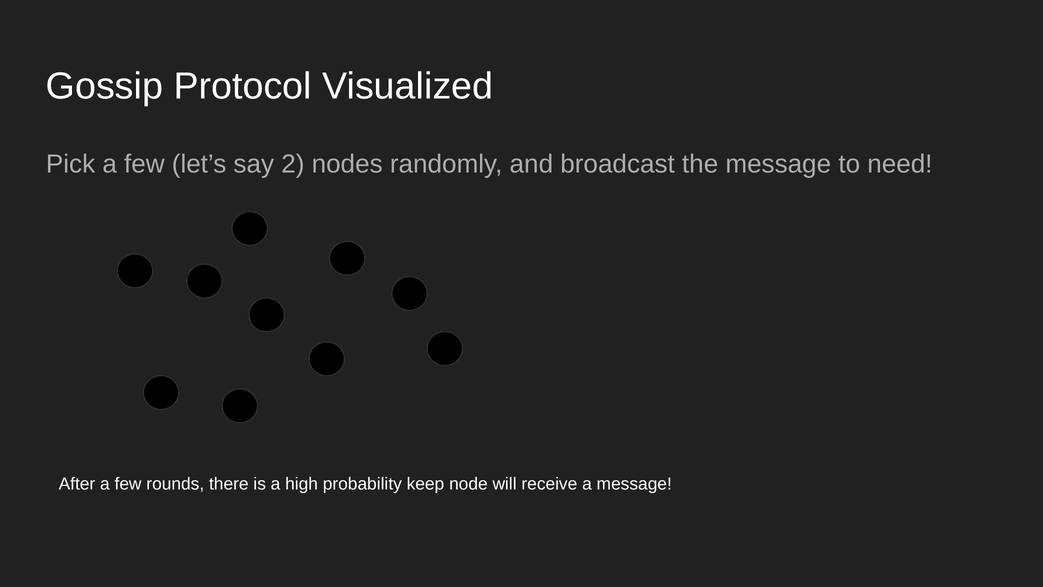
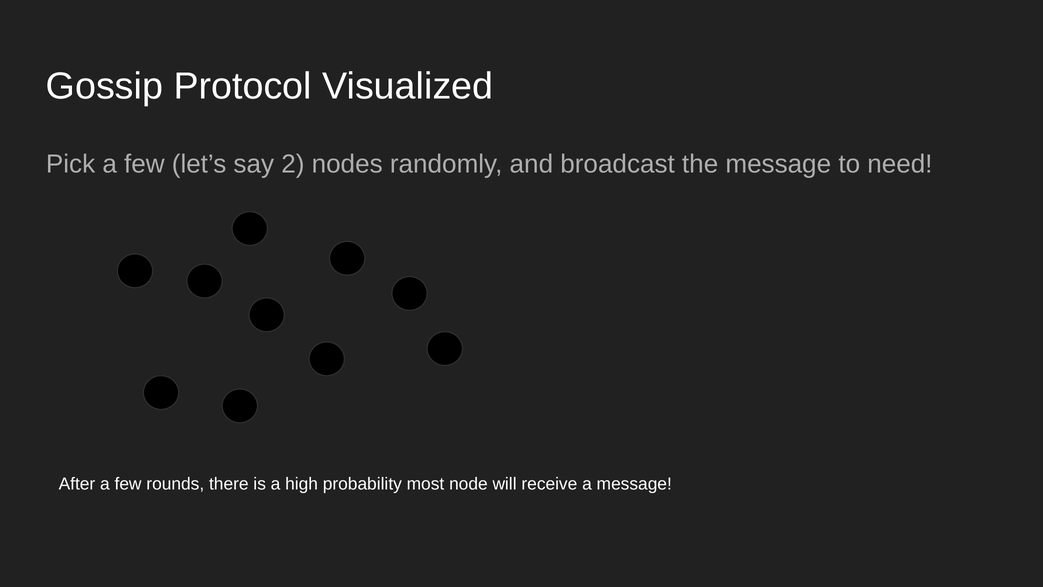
keep: keep -> most
